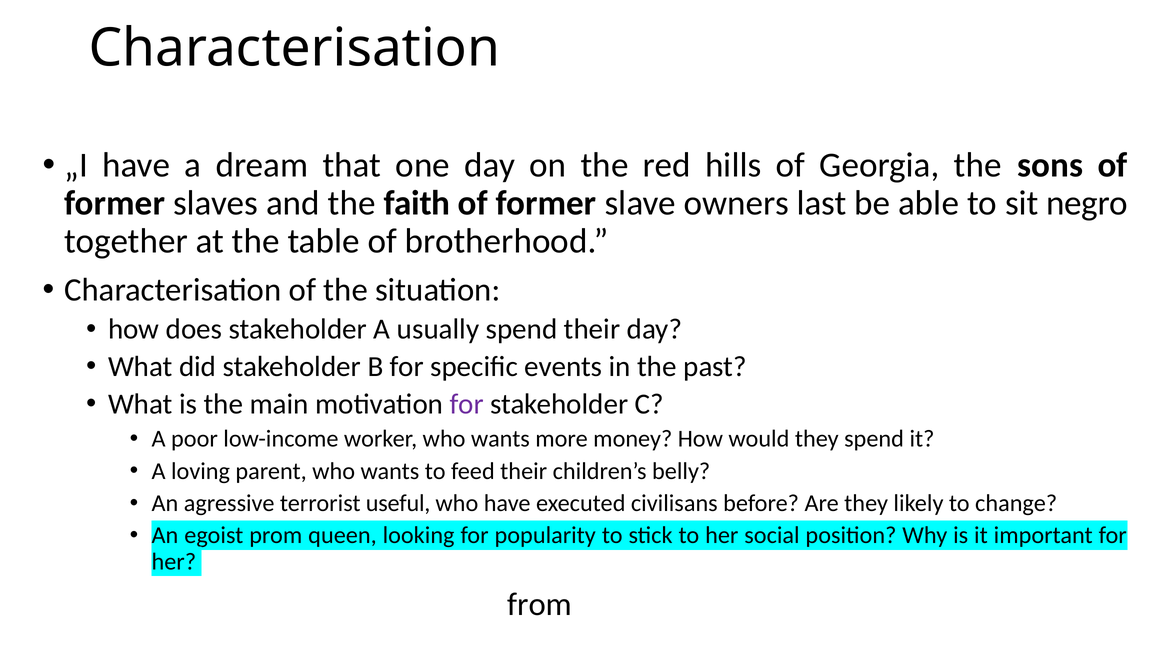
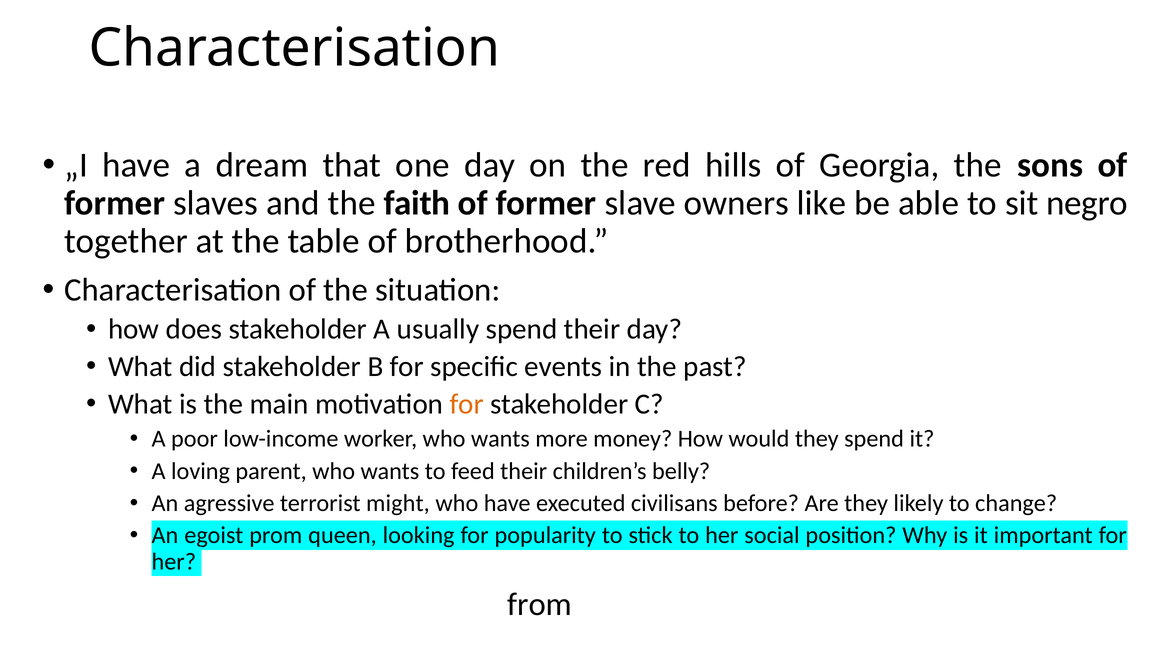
last: last -> like
for at (467, 404) colour: purple -> orange
useful: useful -> might
